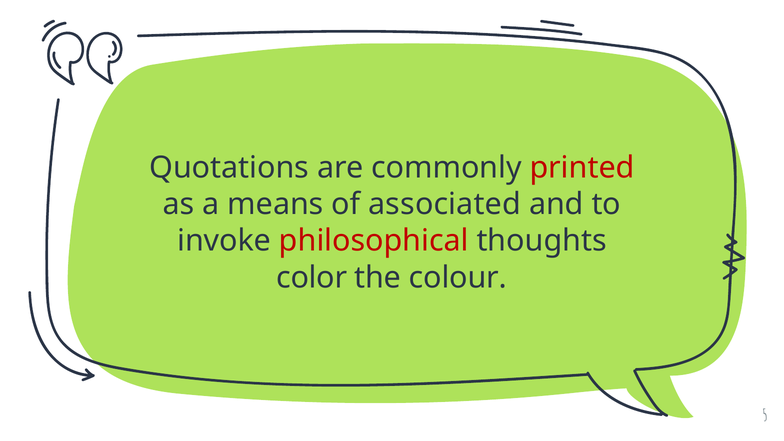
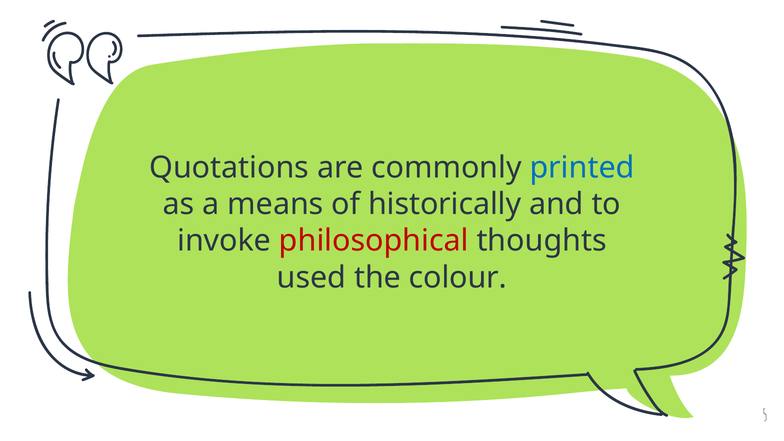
printed colour: red -> blue
associated: associated -> historically
color: color -> used
